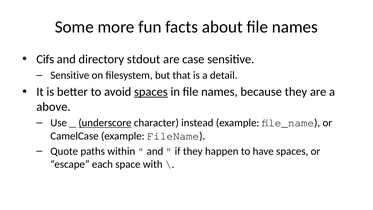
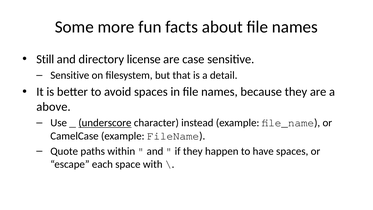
Cifs: Cifs -> Still
stdout: stdout -> license
spaces at (151, 92) underline: present -> none
